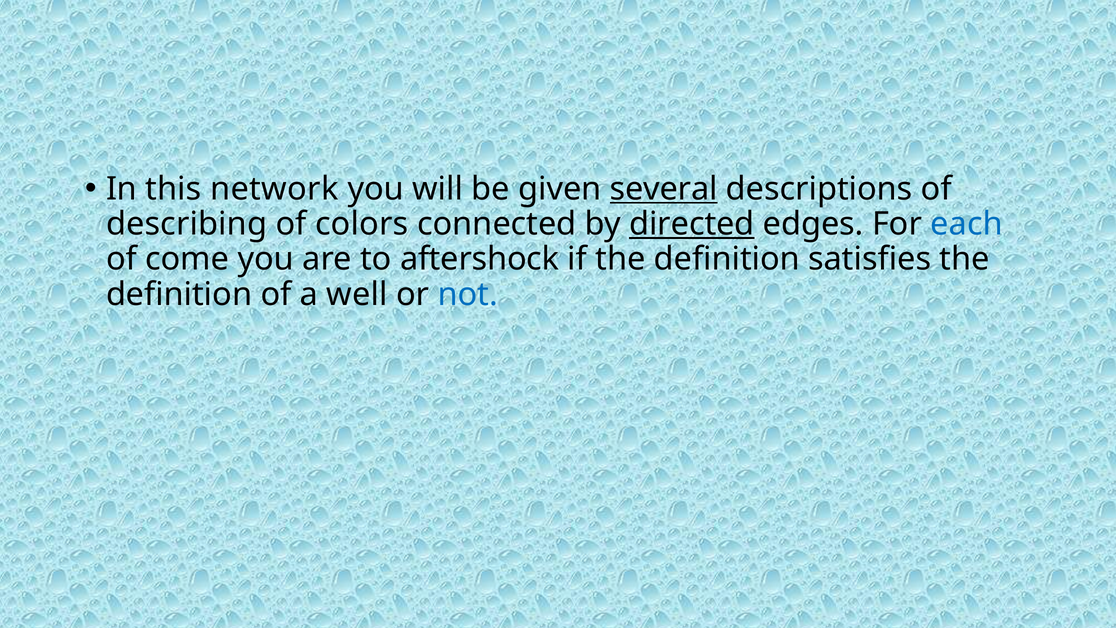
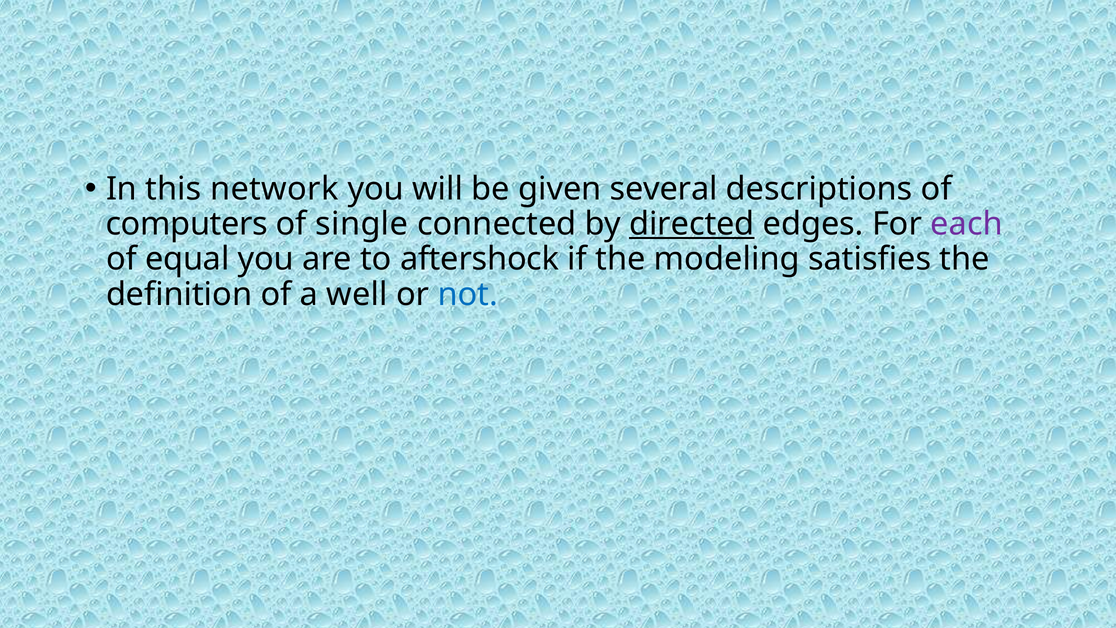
several underline: present -> none
describing: describing -> computers
colors: colors -> single
each colour: blue -> purple
come: come -> equal
if the definition: definition -> modeling
